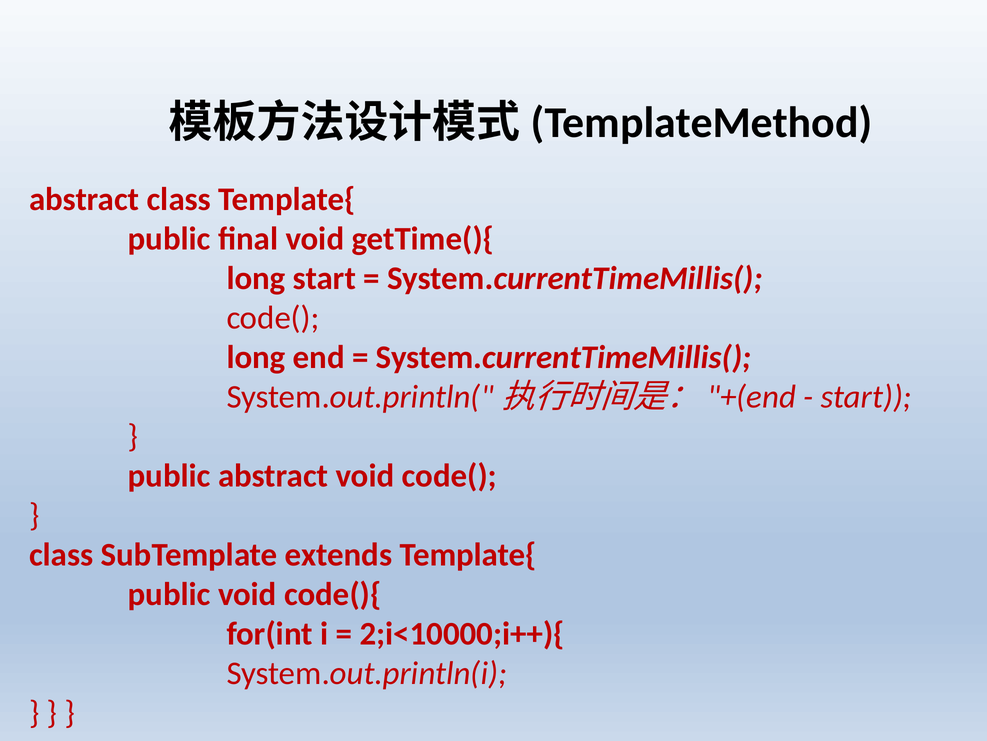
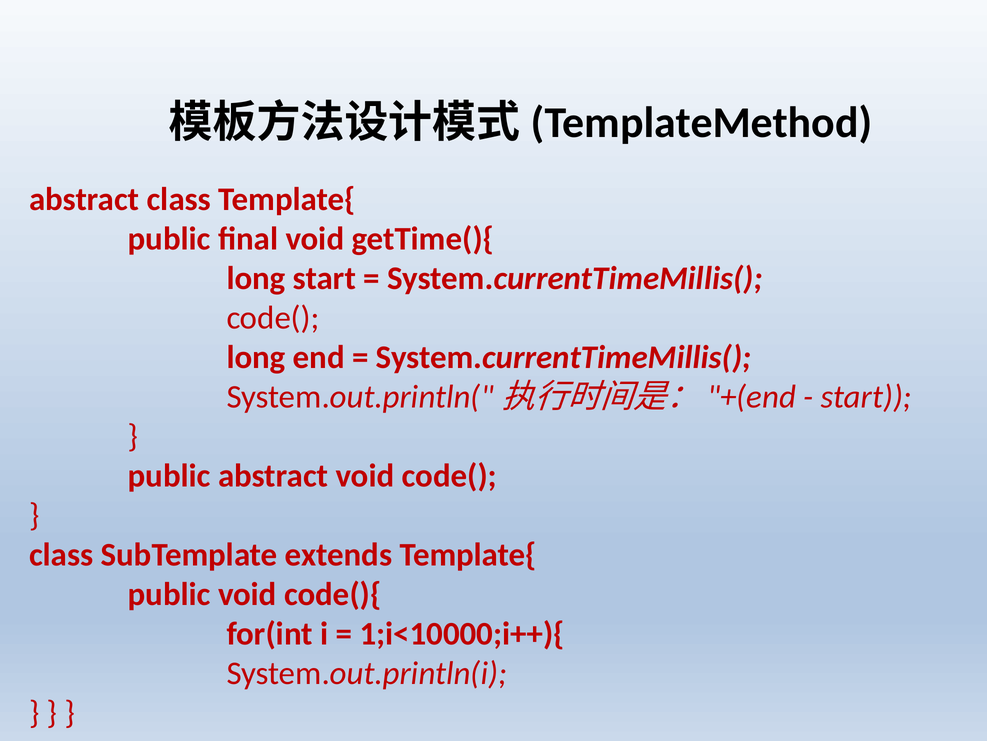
2;i<10000;i++){: 2;i<10000;i++){ -> 1;i<10000;i++){
